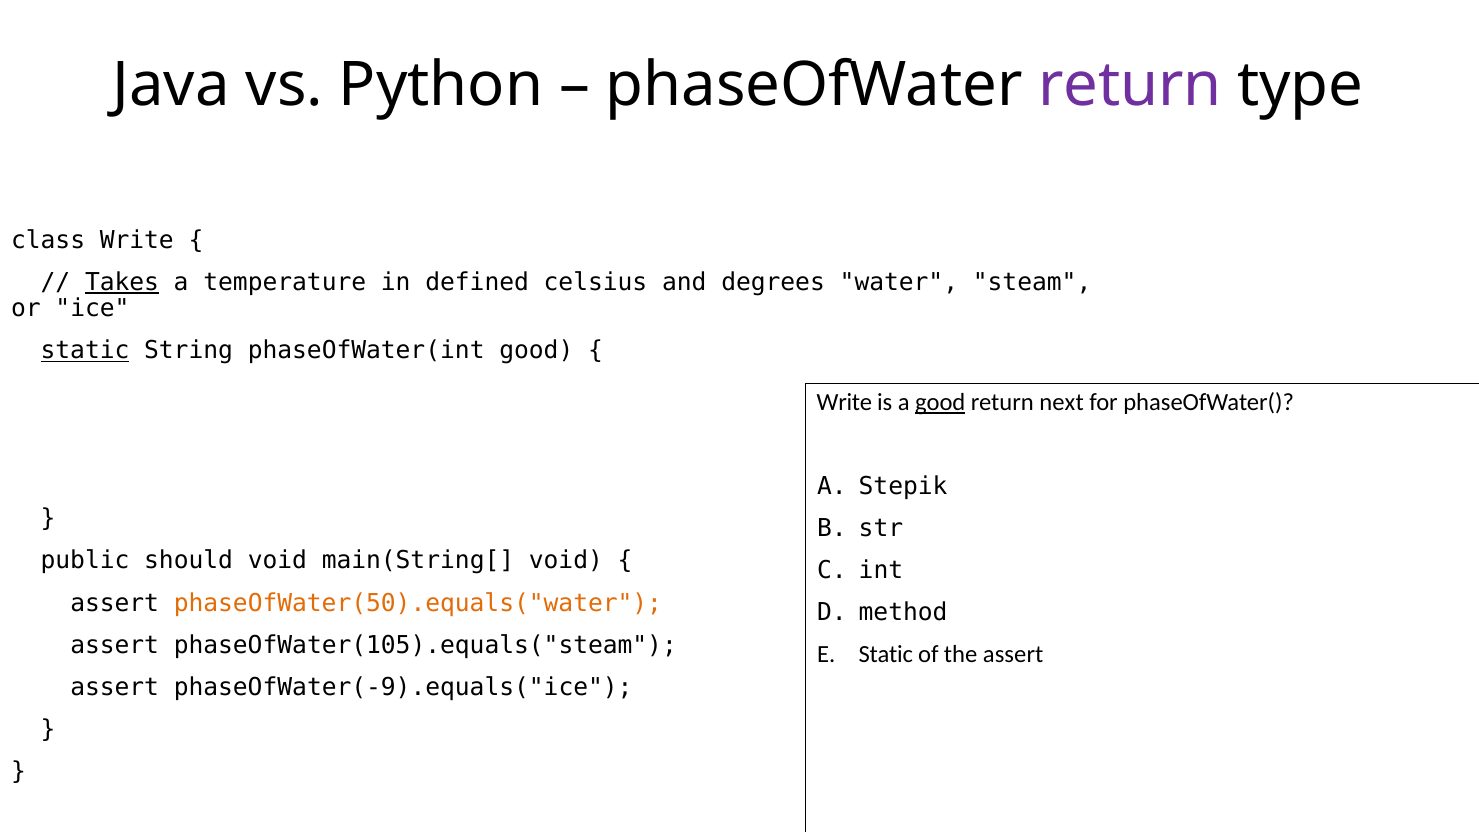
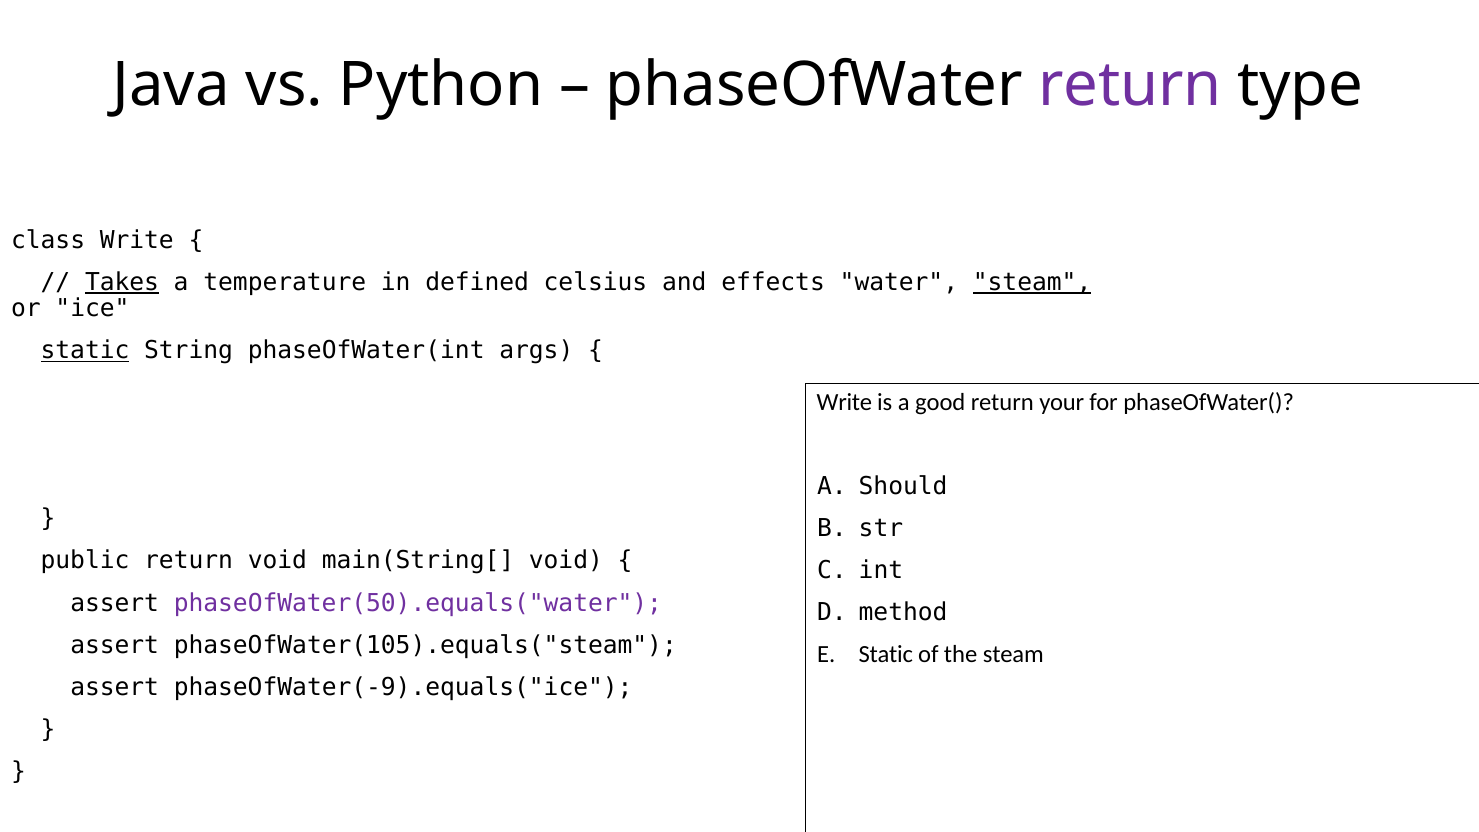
degrees: degrees -> effects
steam at (1032, 282) underline: none -> present
phaseOfWater(int good: good -> args
good at (940, 403) underline: present -> none
next: next -> your
Stepik: Stepik -> Should
public should: should -> return
phaseOfWater(50).equals("water colour: orange -> purple
the assert: assert -> steam
